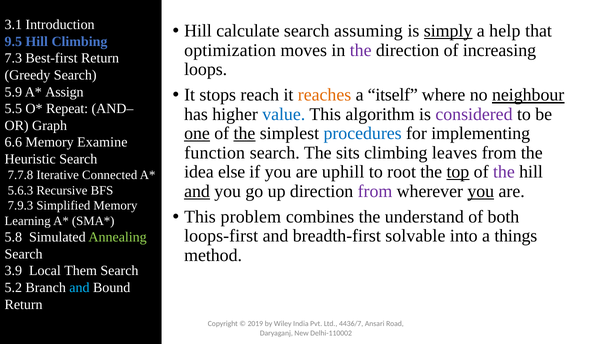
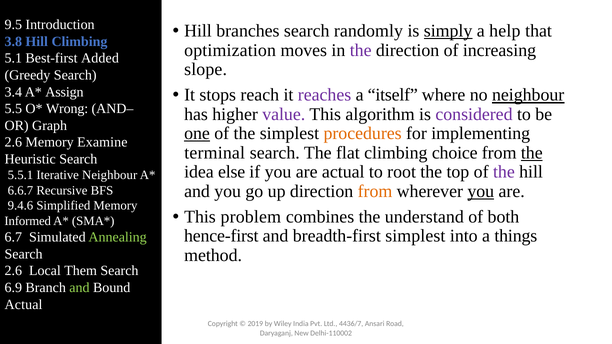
3.1: 3.1 -> 9.5
calculate: calculate -> branches
assuming: assuming -> randomly
9.5: 9.5 -> 3.8
7.3: 7.3 -> 5.1
Best-first Return: Return -> Added
loops: loops -> slope
5.9: 5.9 -> 3.4
reaches colour: orange -> purple
Repeat: Repeat -> Wrong
value colour: blue -> purple
the at (244, 134) underline: present -> none
procedures colour: blue -> orange
6.6 at (13, 142): 6.6 -> 2.6
function: function -> terminal
sits: sits -> flat
leaves: leaves -> choice
the at (532, 153) underline: none -> present
are uphill: uphill -> actual
top underline: present -> none
7.7.8: 7.7.8 -> 5.5.1
Iterative Connected: Connected -> Neighbour
and at (197, 191) underline: present -> none
from at (375, 191) colour: purple -> orange
5.6.3: 5.6.3 -> 6.6.7
7.9.3: 7.9.3 -> 9.4.6
Learning: Learning -> Informed
loops-first: loops-first -> hence-first
breadth-first solvable: solvable -> simplest
5.8: 5.8 -> 6.7
3.9 at (13, 271): 3.9 -> 2.6
5.2: 5.2 -> 6.9
and at (79, 288) colour: light blue -> light green
Return at (24, 305): Return -> Actual
